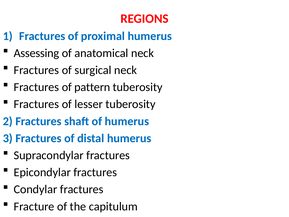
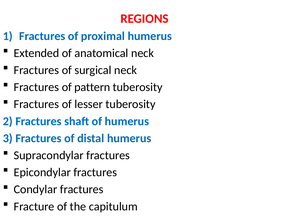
Assessing: Assessing -> Extended
